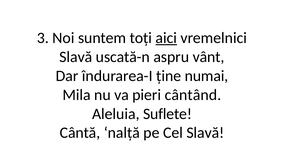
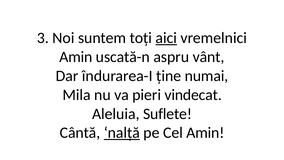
Slavă at (76, 57): Slavă -> Amin
cântând: cântând -> vindecat
nalță underline: none -> present
Cel Slavă: Slavă -> Amin
